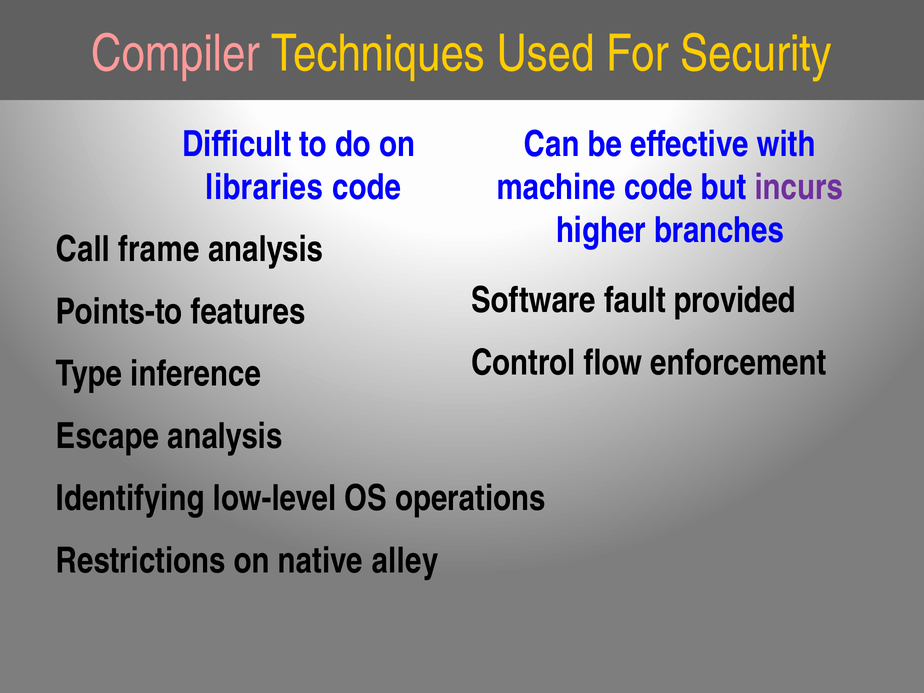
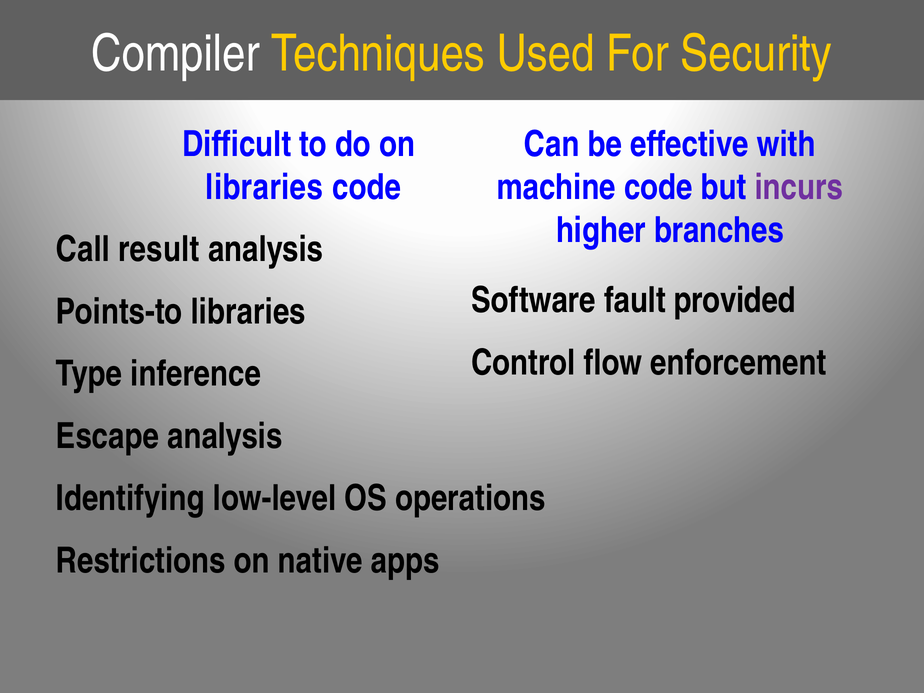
Compiler colour: pink -> white
frame: frame -> result
Points-to features: features -> libraries
alley: alley -> apps
